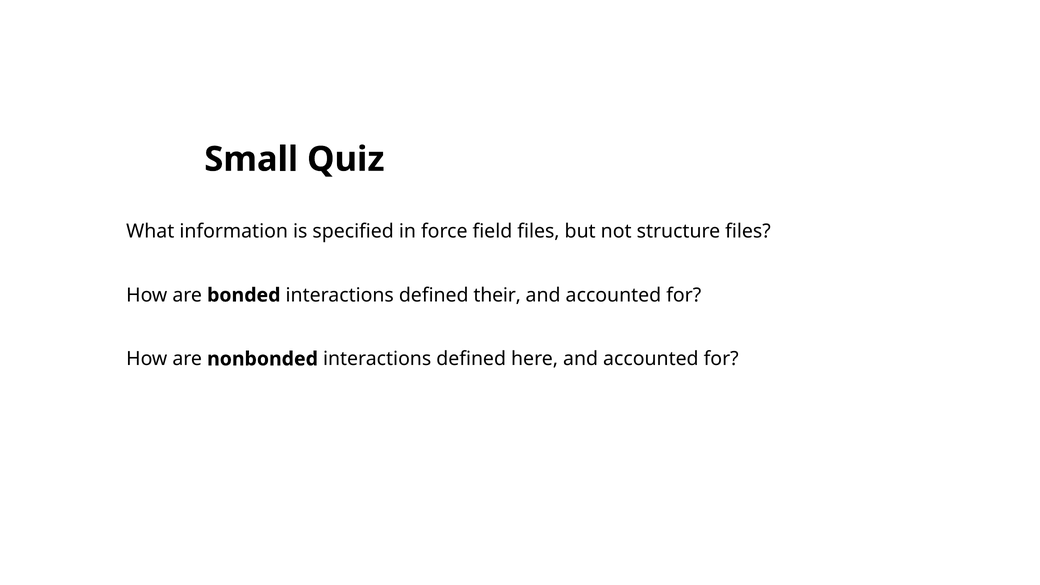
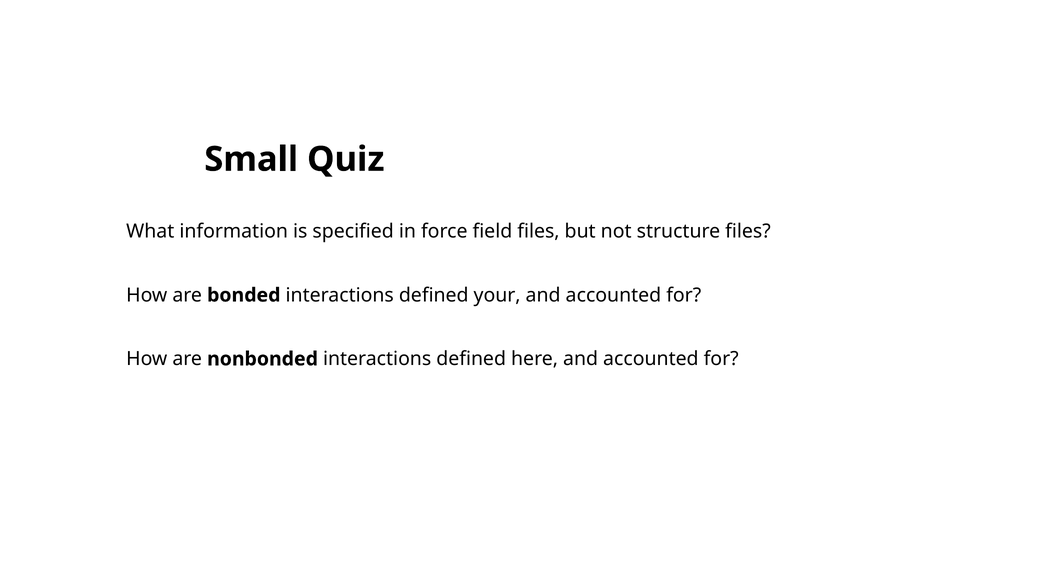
their: their -> your
